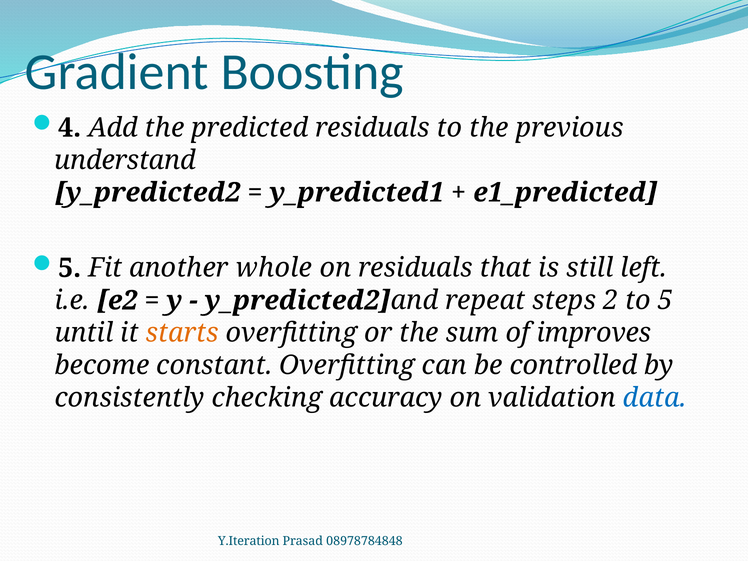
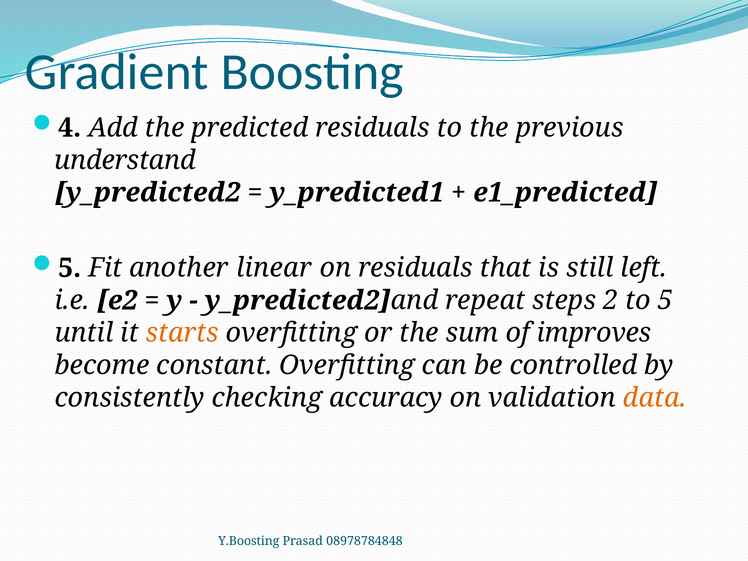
whole: whole -> linear
data colour: blue -> orange
Y.Iteration: Y.Iteration -> Y.Boosting
